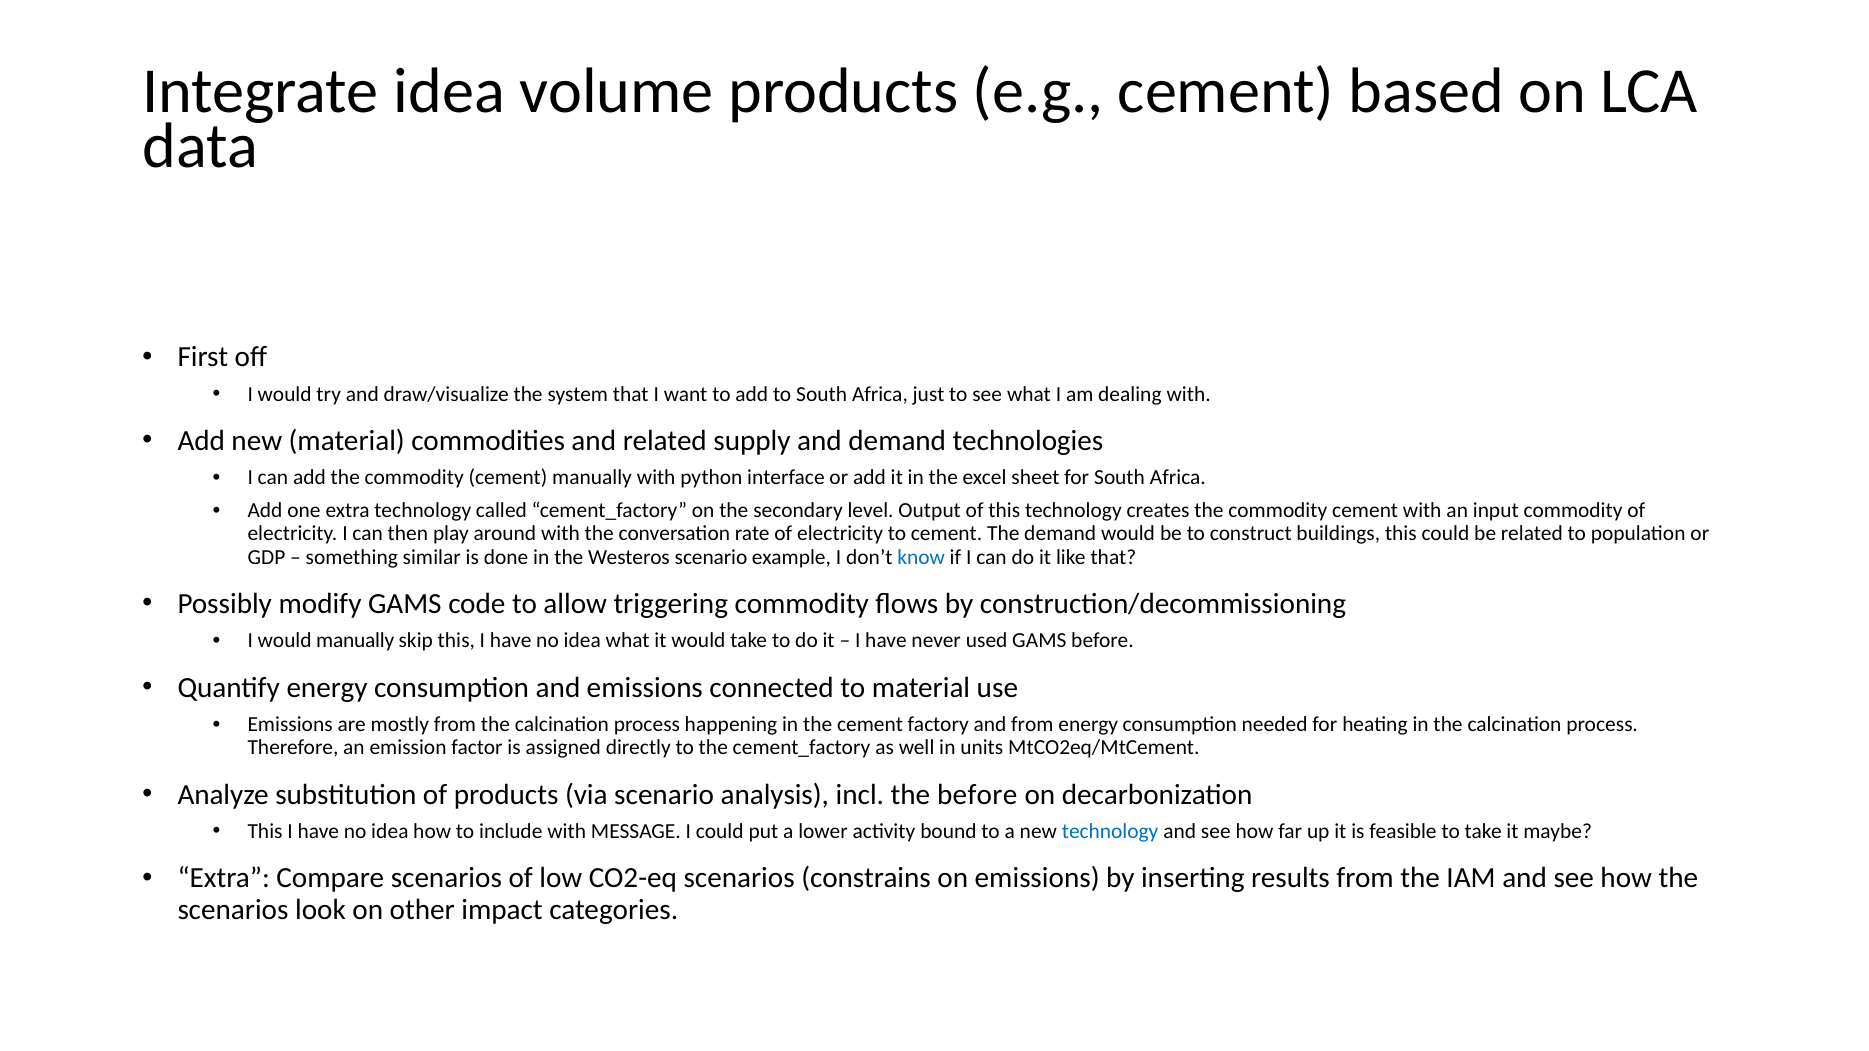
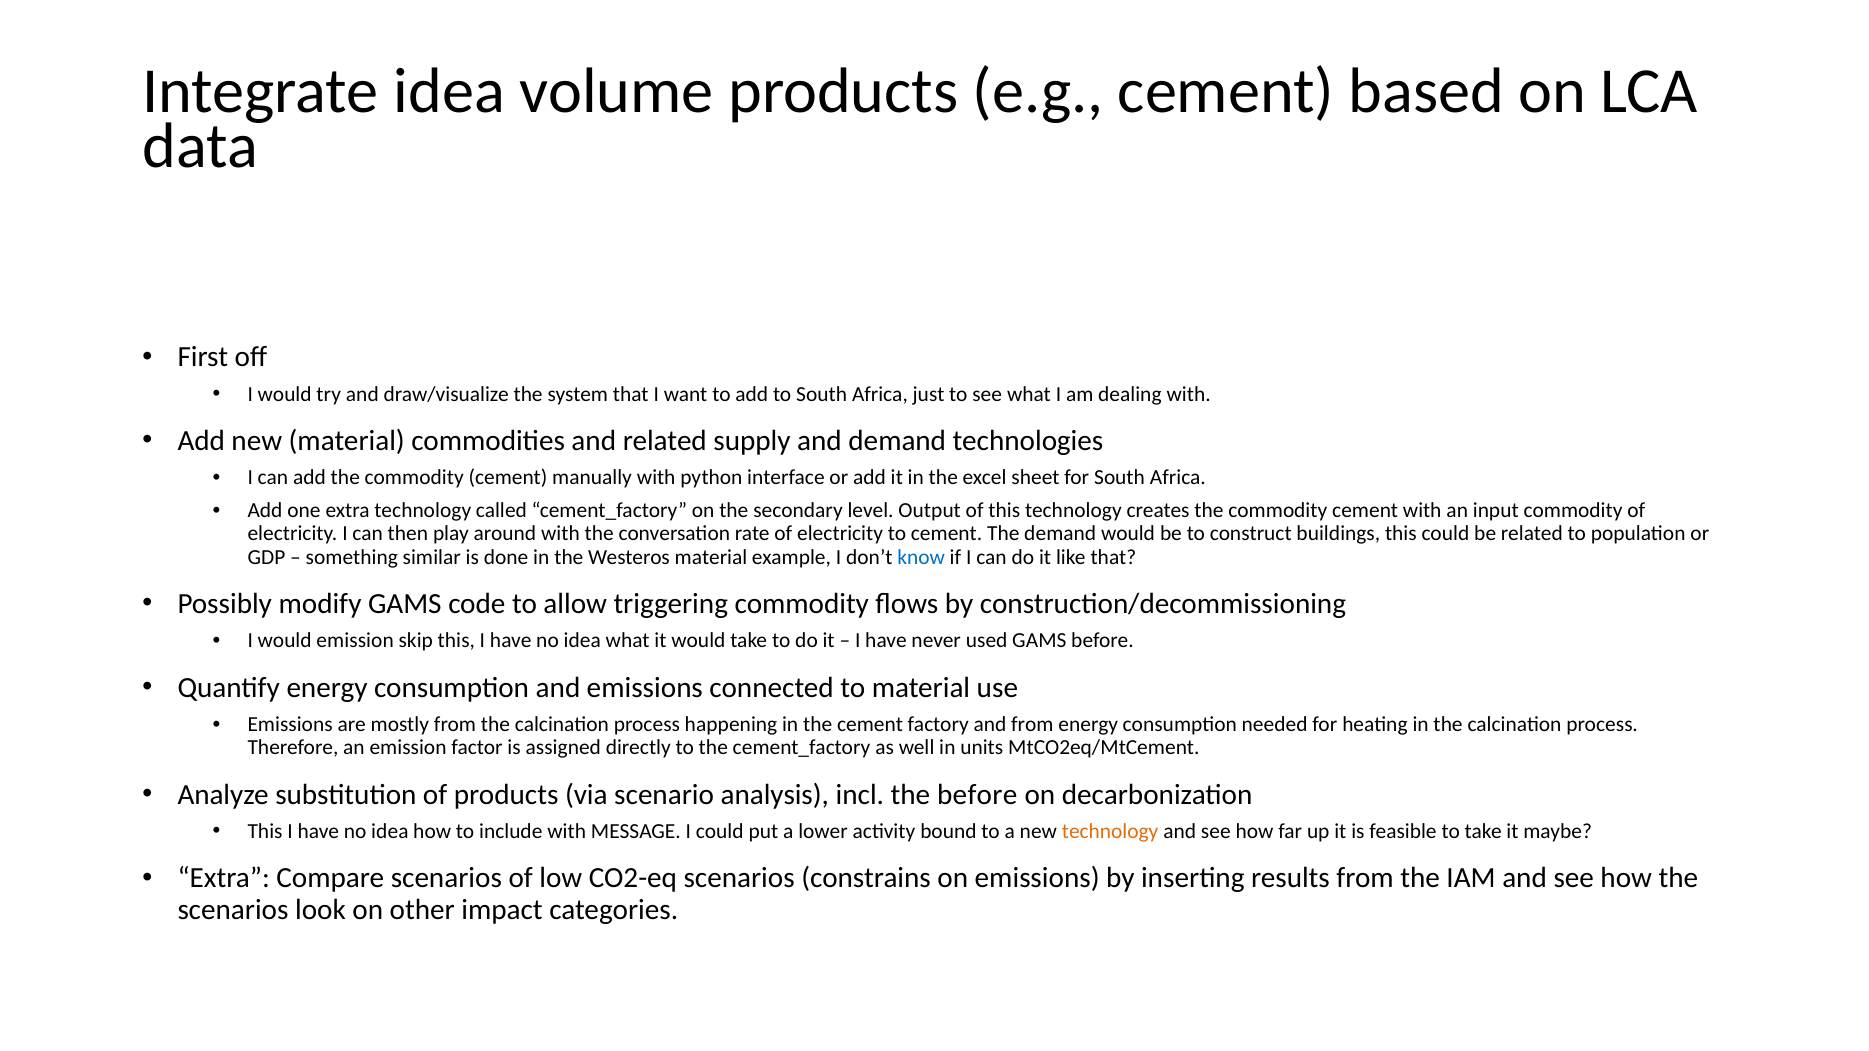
Westeros scenario: scenario -> material
would manually: manually -> emission
technology at (1110, 832) colour: blue -> orange
